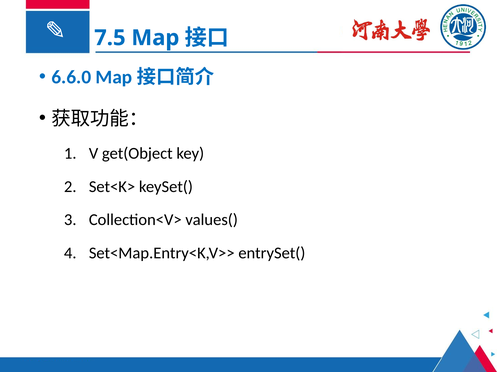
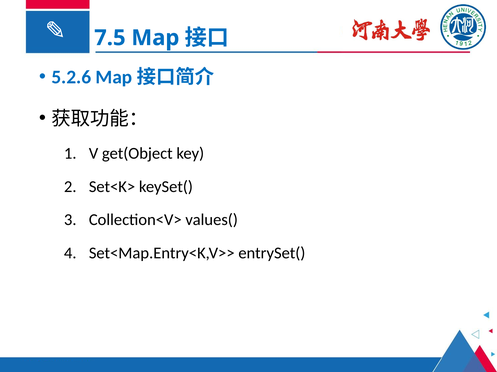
6.6.0: 6.6.0 -> 5.2.6
